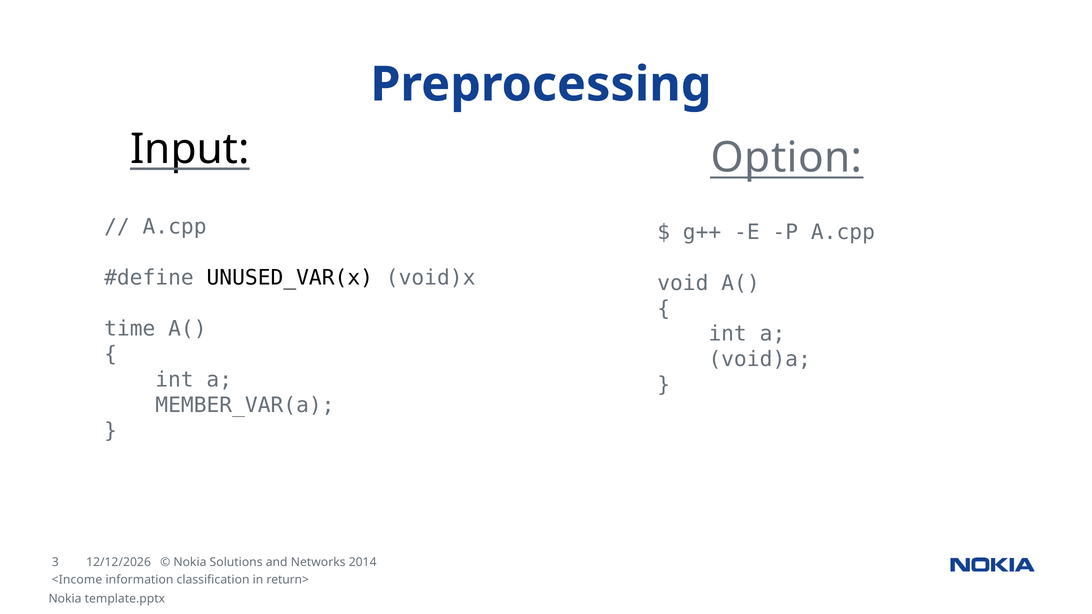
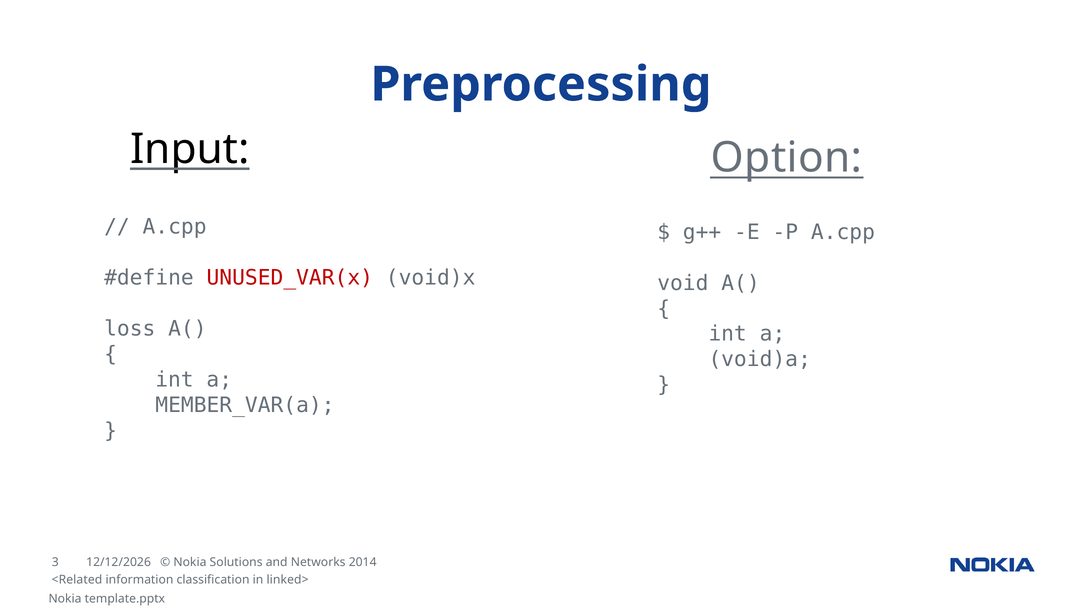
UNUSED_VAR(x colour: black -> red
time: time -> loss
<Income: <Income -> <Related
return>: return> -> linked>
